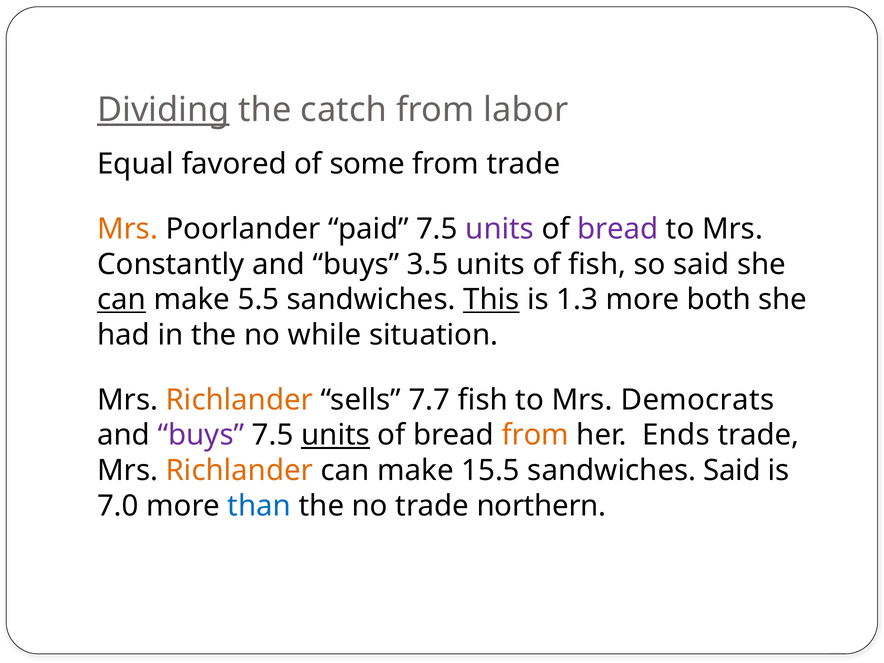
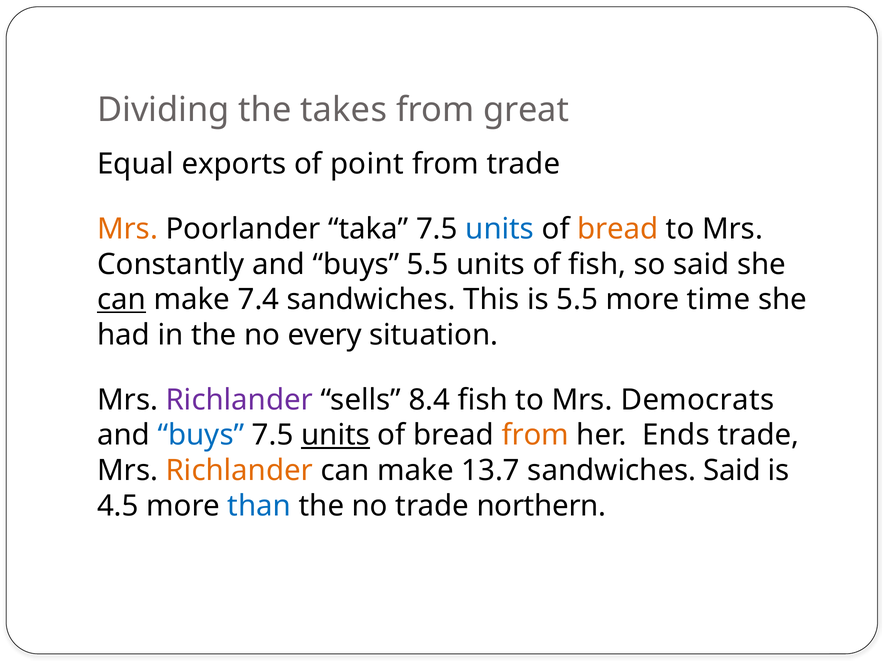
Dividing underline: present -> none
catch: catch -> takes
labor: labor -> great
favored: favored -> exports
some: some -> point
paid: paid -> taka
units at (500, 229) colour: purple -> blue
bread at (618, 229) colour: purple -> orange
buys 3.5: 3.5 -> 5.5
5.5: 5.5 -> 7.4
This underline: present -> none
is 1.3: 1.3 -> 5.5
both: both -> time
while: while -> every
Richlander at (239, 400) colour: orange -> purple
7.7: 7.7 -> 8.4
buys at (201, 435) colour: purple -> blue
15.5: 15.5 -> 13.7
7.0: 7.0 -> 4.5
